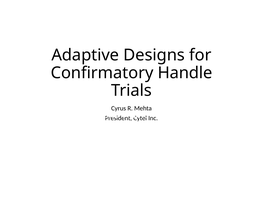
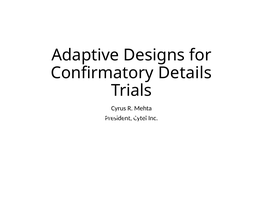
Handle: Handle -> Details
